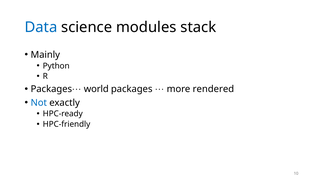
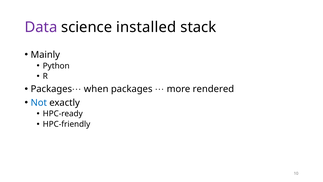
Data colour: blue -> purple
modules: modules -> installed
world: world -> when
